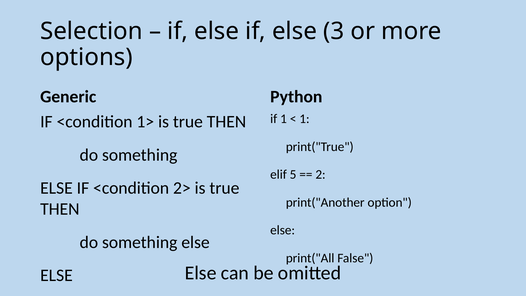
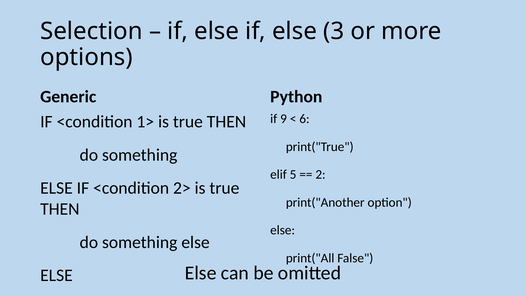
if 1: 1 -> 9
1 at (304, 119): 1 -> 6
